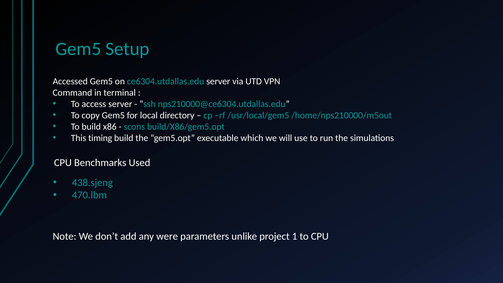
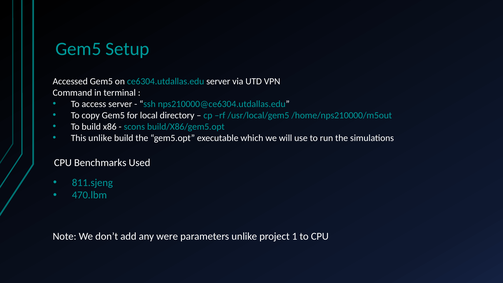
This timing: timing -> unlike
438.sjeng: 438.sjeng -> 811.sjeng
